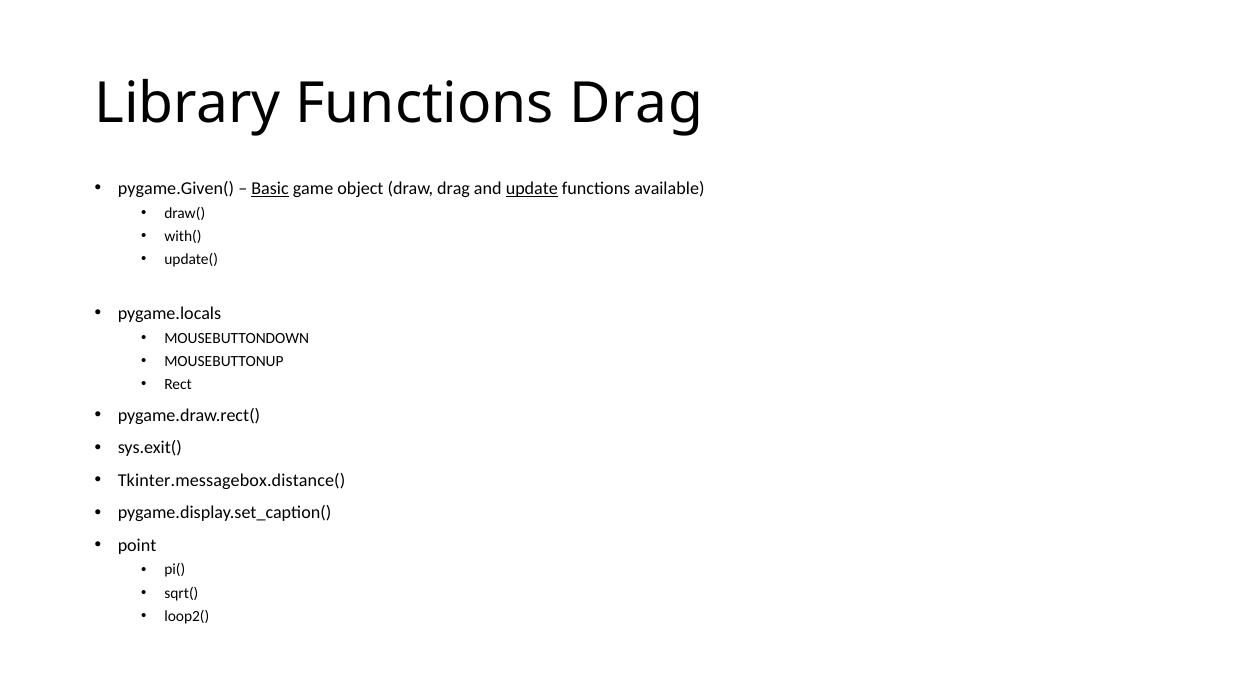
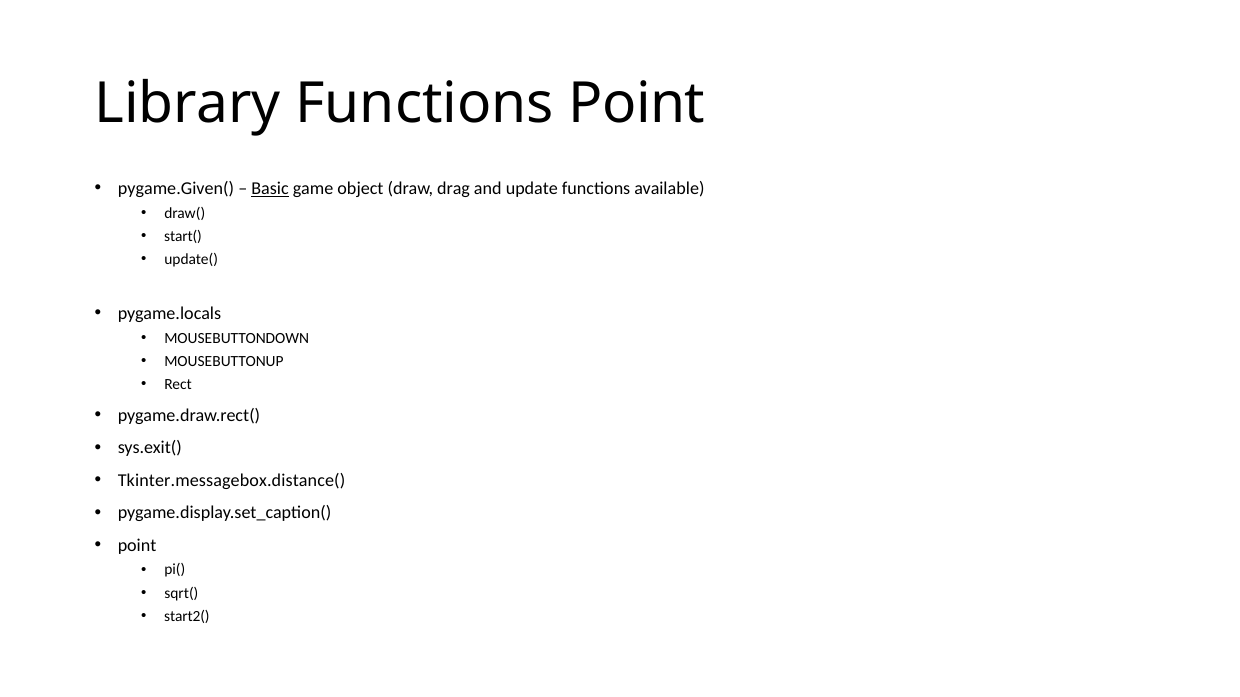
Functions Drag: Drag -> Point
update underline: present -> none
with(: with( -> start(
loop2(: loop2( -> start2(
